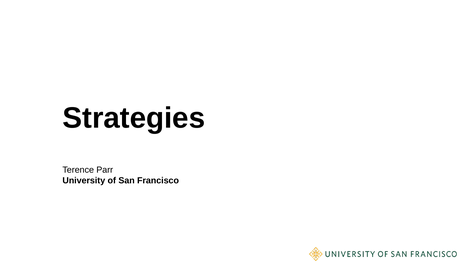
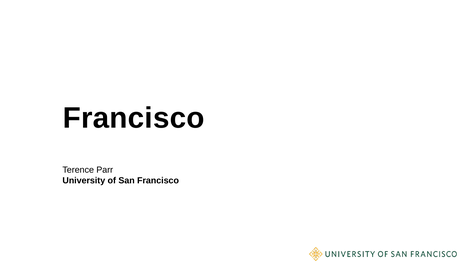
Strategies at (134, 118): Strategies -> Francisco
